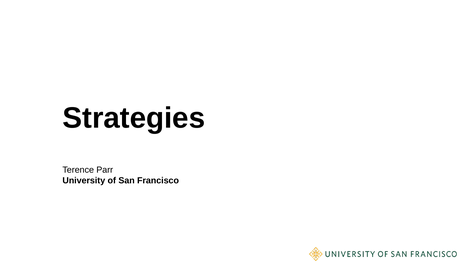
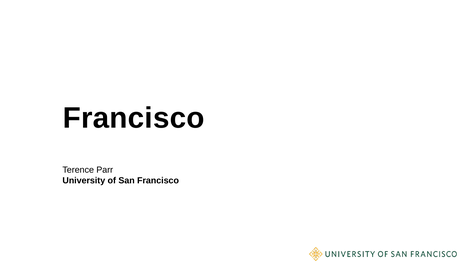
Strategies at (134, 118): Strategies -> Francisco
